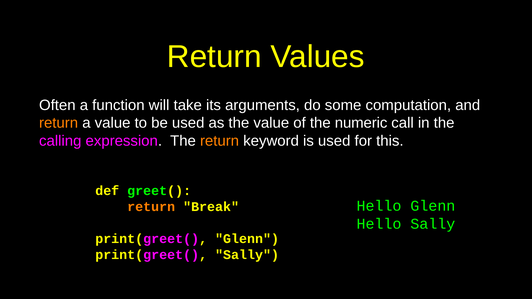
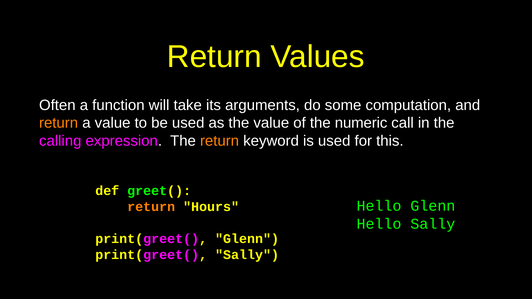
Break: Break -> Hours
